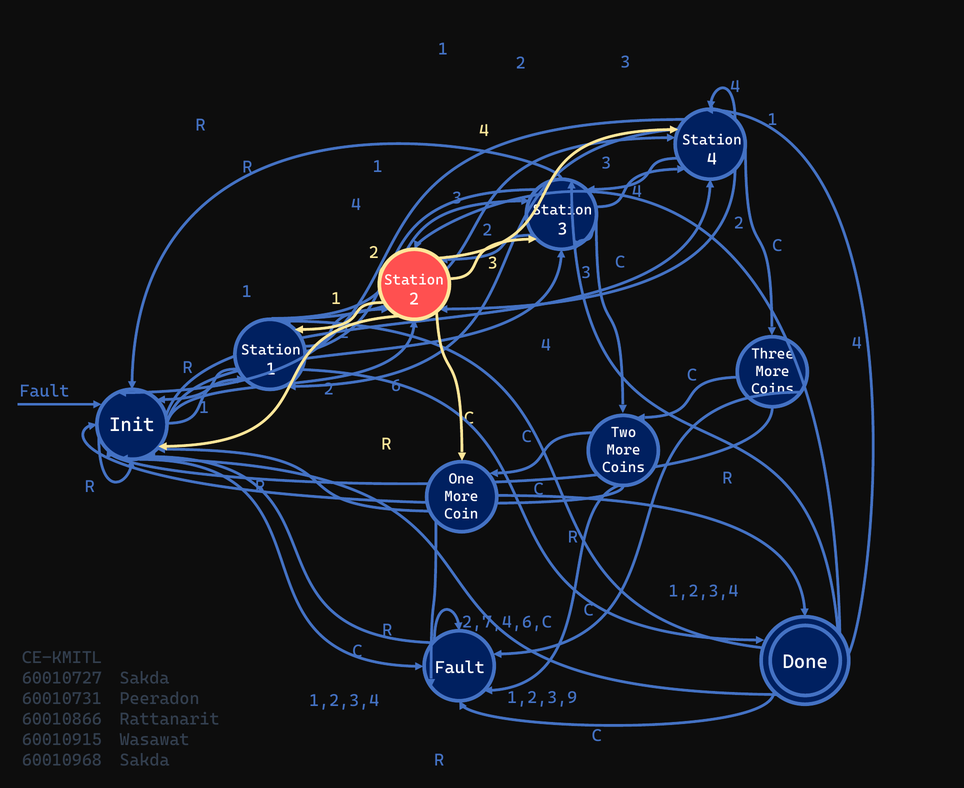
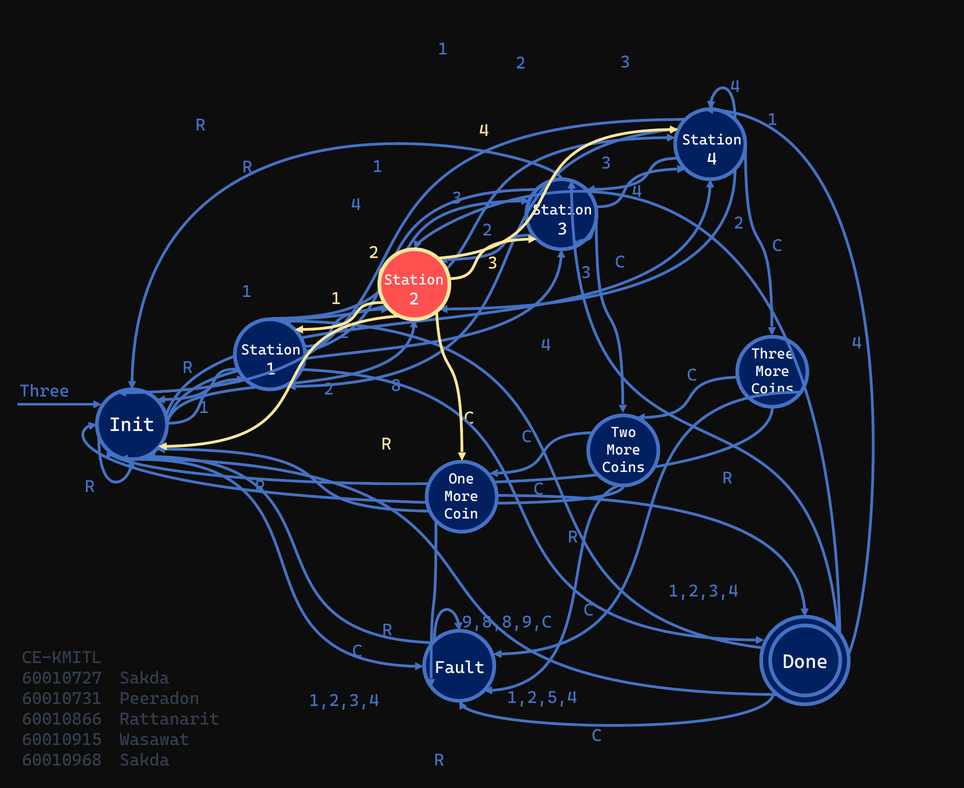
6: 6 -> 8
Fault at (44, 391): Fault -> Three
2,7,4,6,C: 2,7,4,6,C -> 9,8,8,9,C
1,2,3,9: 1,2,3,9 -> 1,2,5,4
